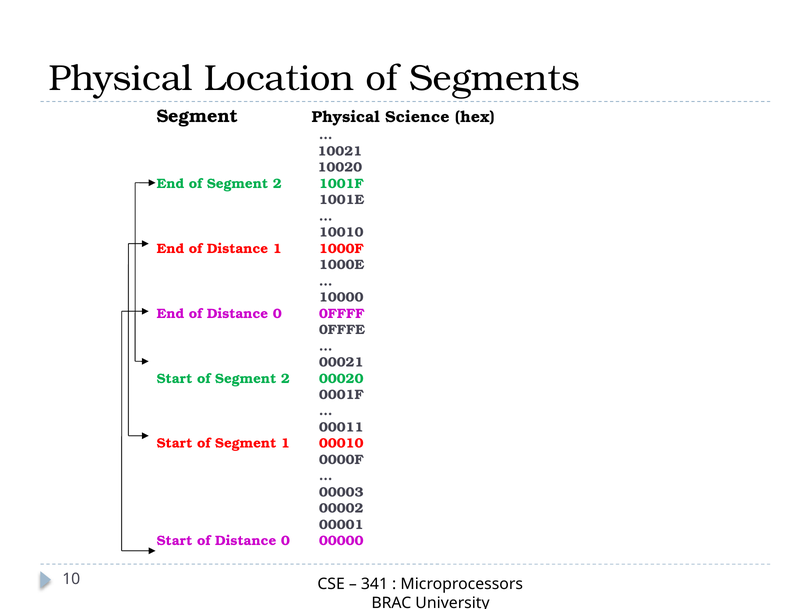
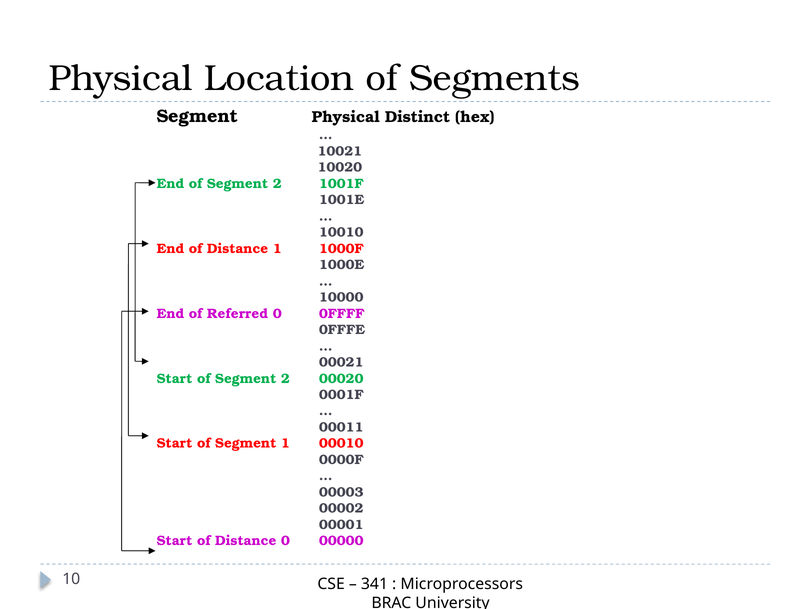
Science: Science -> Distinct
Distance at (238, 313): Distance -> Referred
